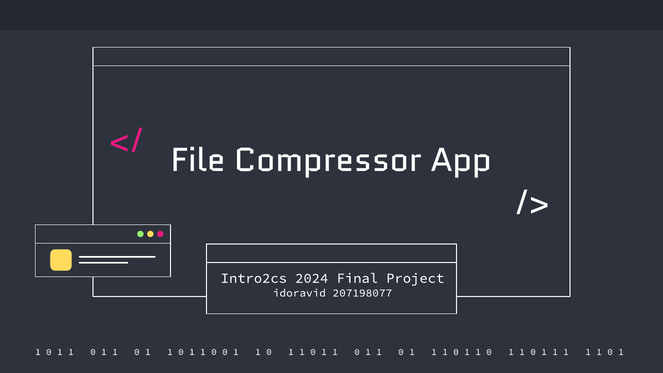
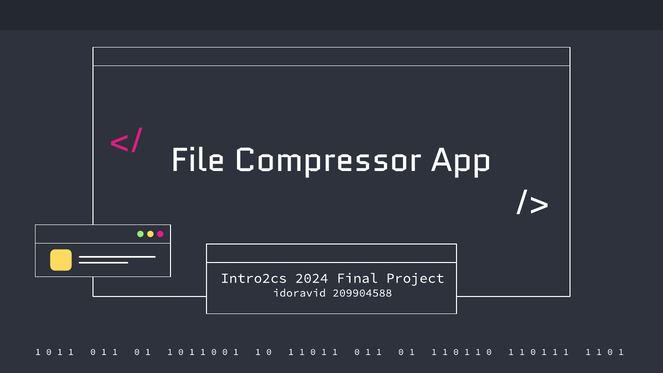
207198077: 207198077 -> 209904588
